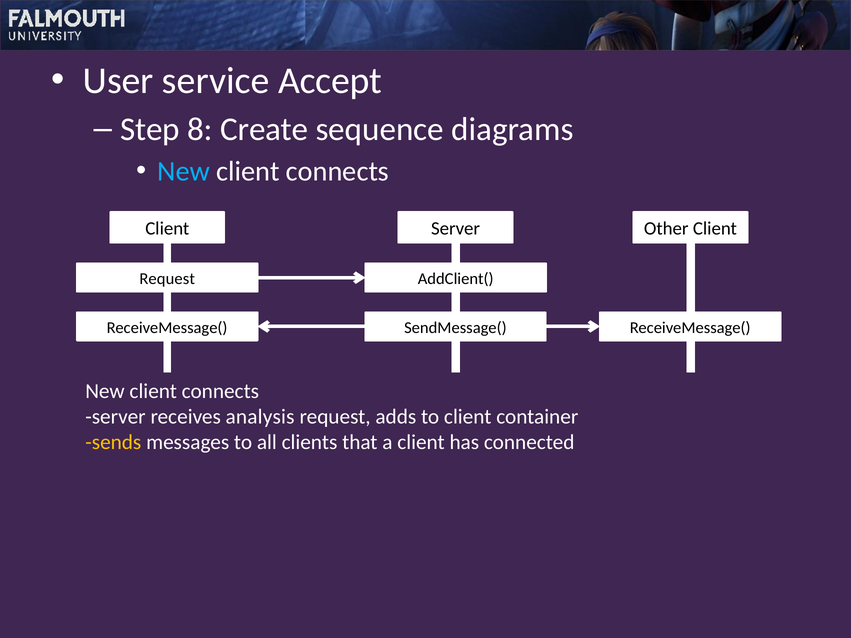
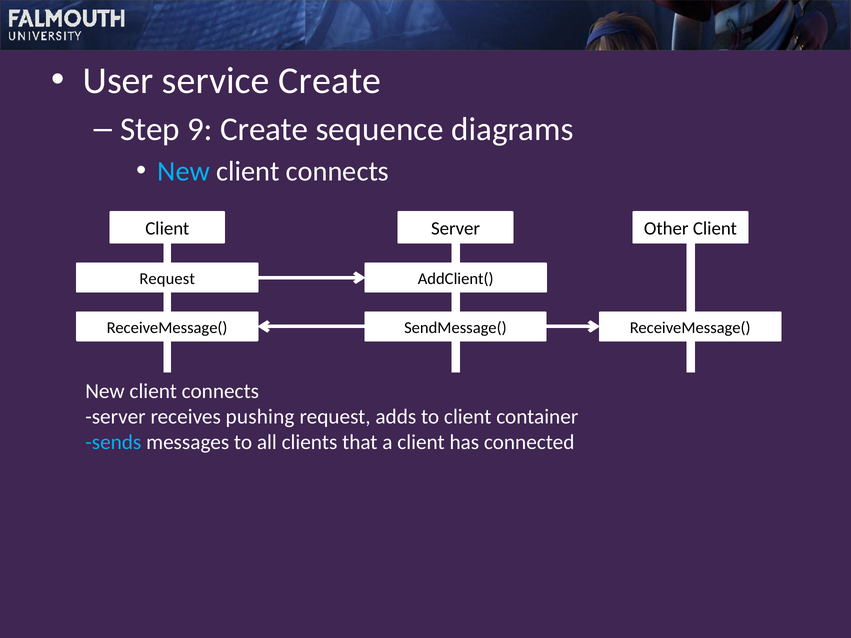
service Accept: Accept -> Create
8: 8 -> 9
analysis: analysis -> pushing
sends colour: yellow -> light blue
